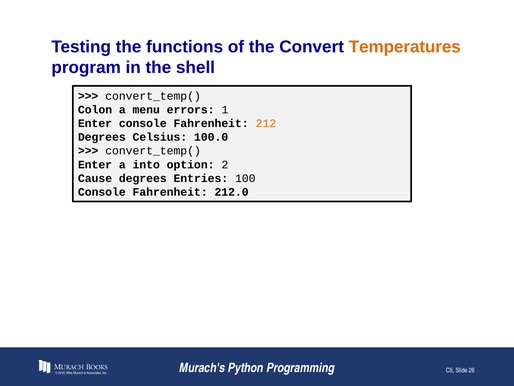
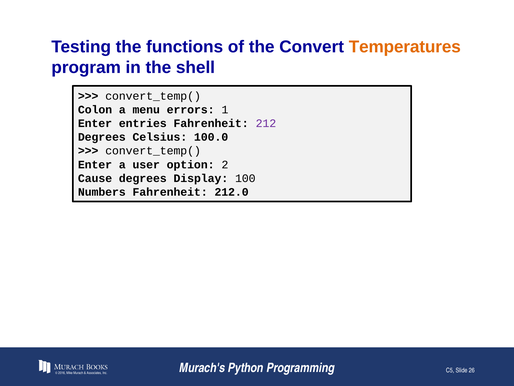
Enter console: console -> entries
212 colour: orange -> purple
into: into -> user
Entries: Entries -> Display
Console at (102, 192): Console -> Numbers
